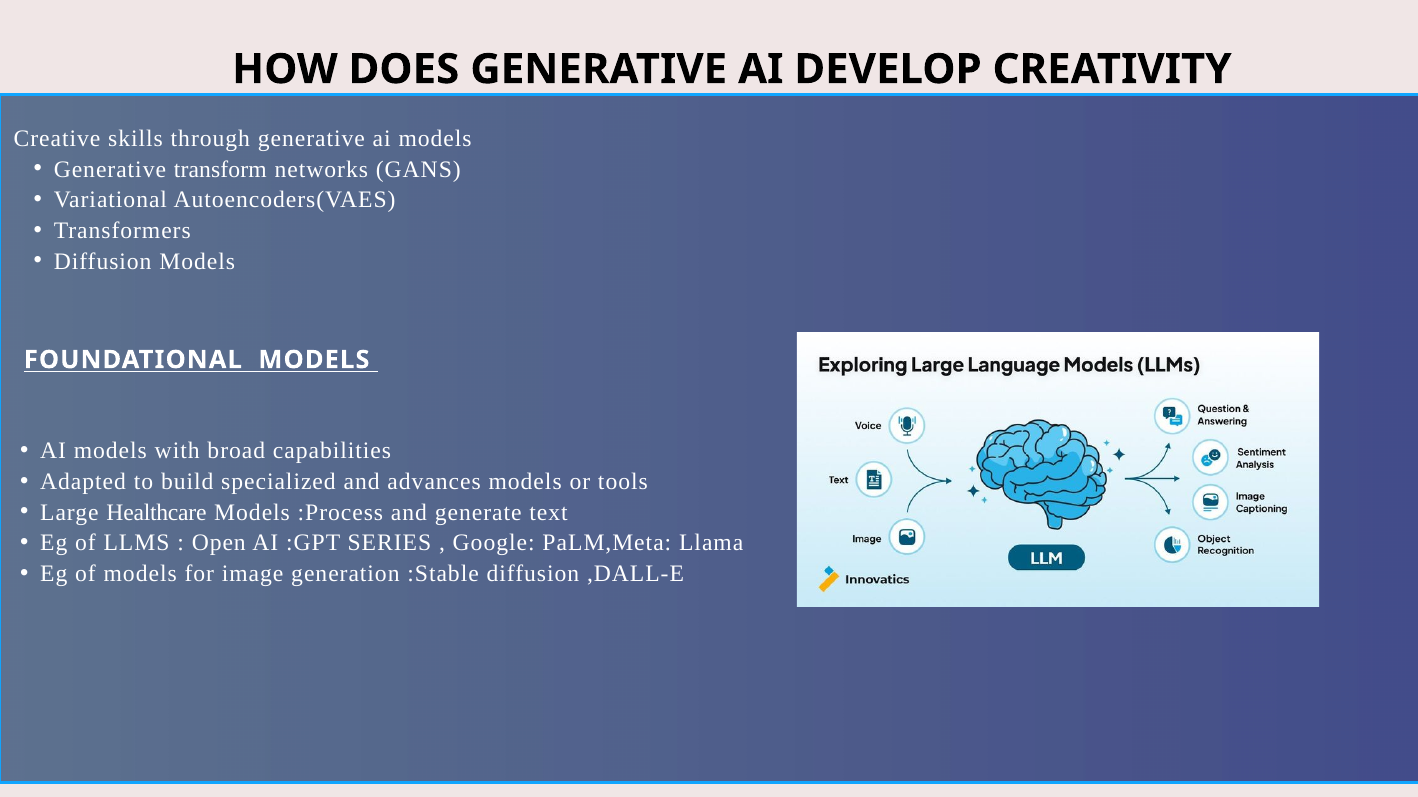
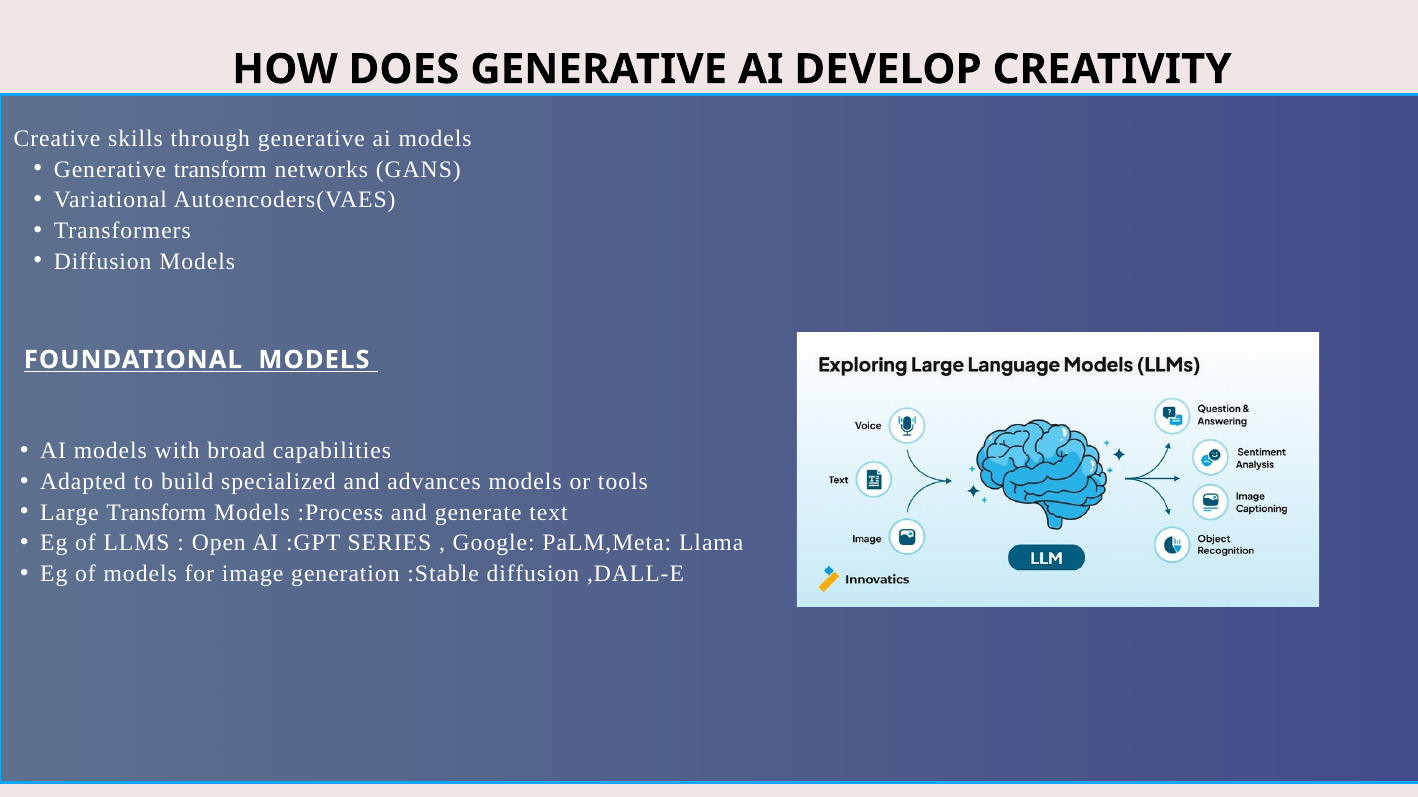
Large Healthcare: Healthcare -> Transform
